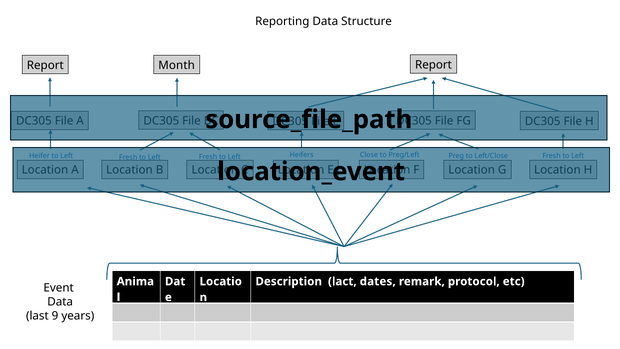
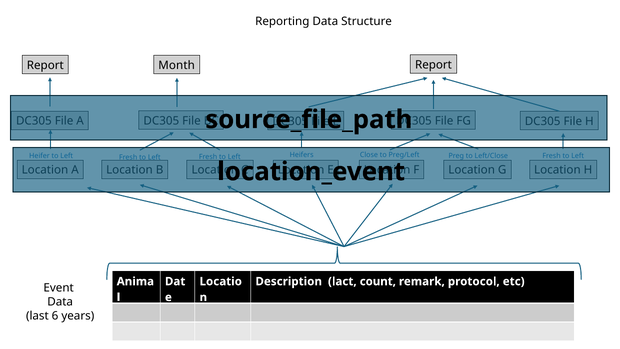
dates: dates -> count
9: 9 -> 6
